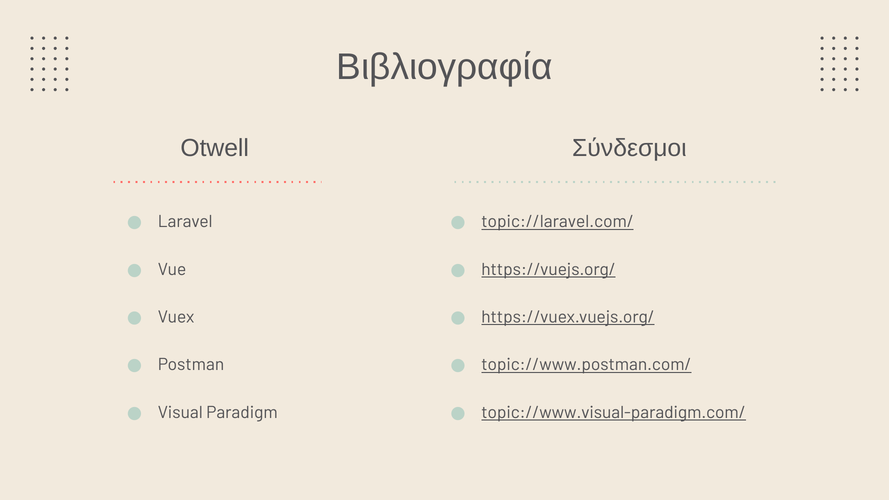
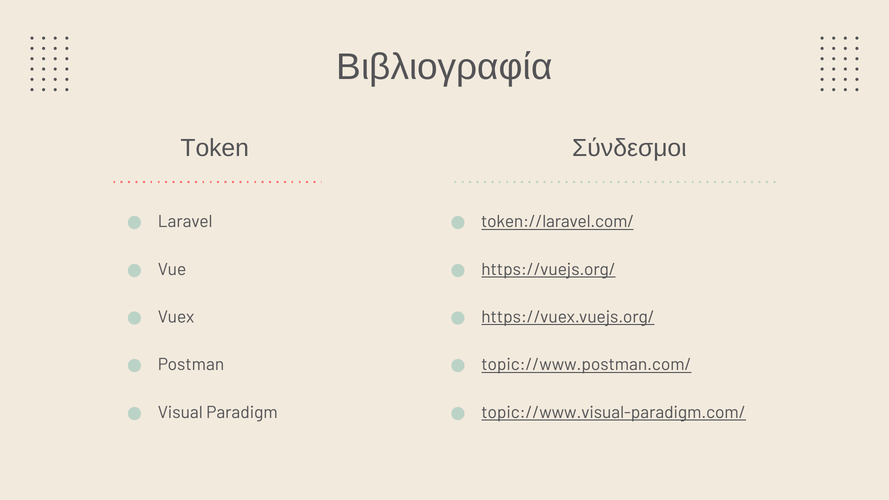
Otwell: Otwell -> Token
topic://laravel.com/: topic://laravel.com/ -> token://laravel.com/
